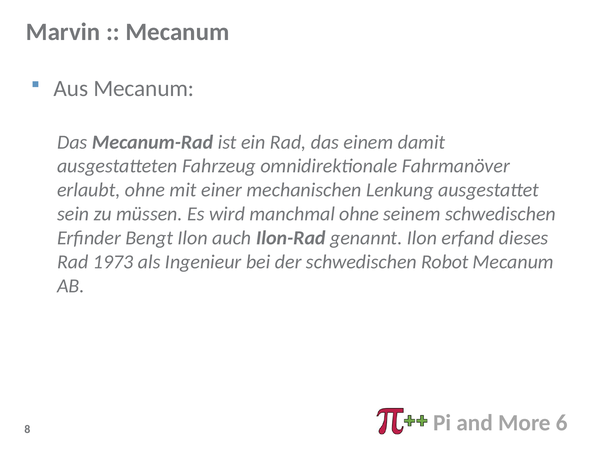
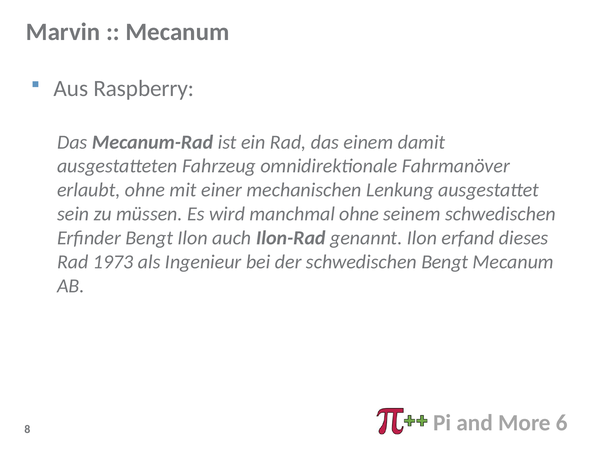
Aus Mecanum: Mecanum -> Raspberry
schwedischen Robot: Robot -> Bengt
